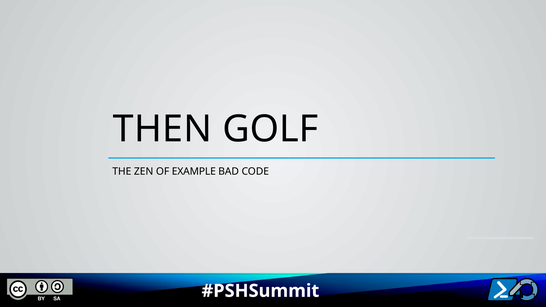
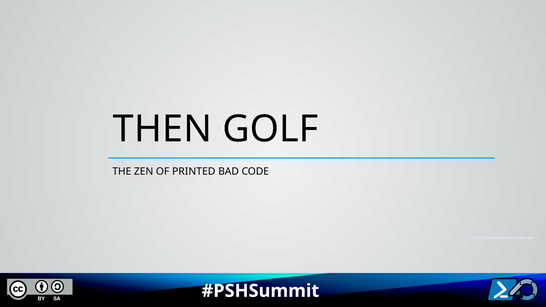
EXAMPLE: EXAMPLE -> PRINTED
